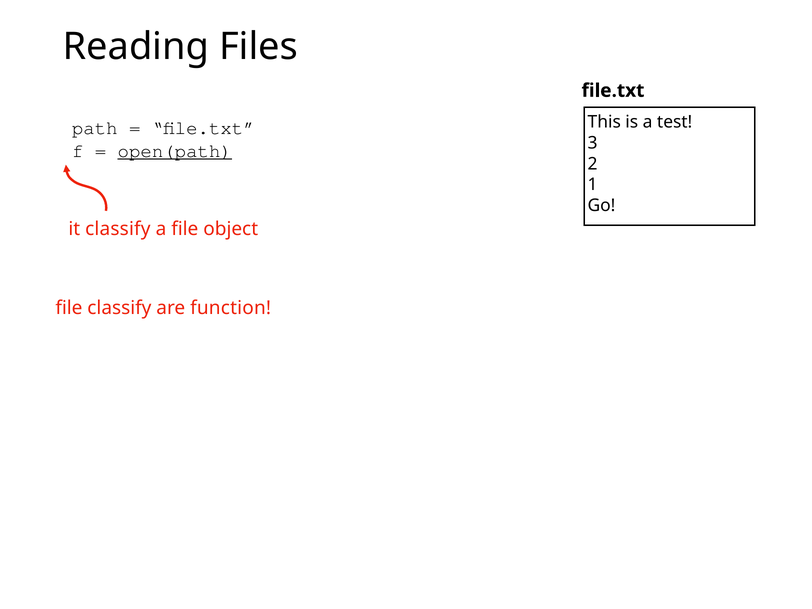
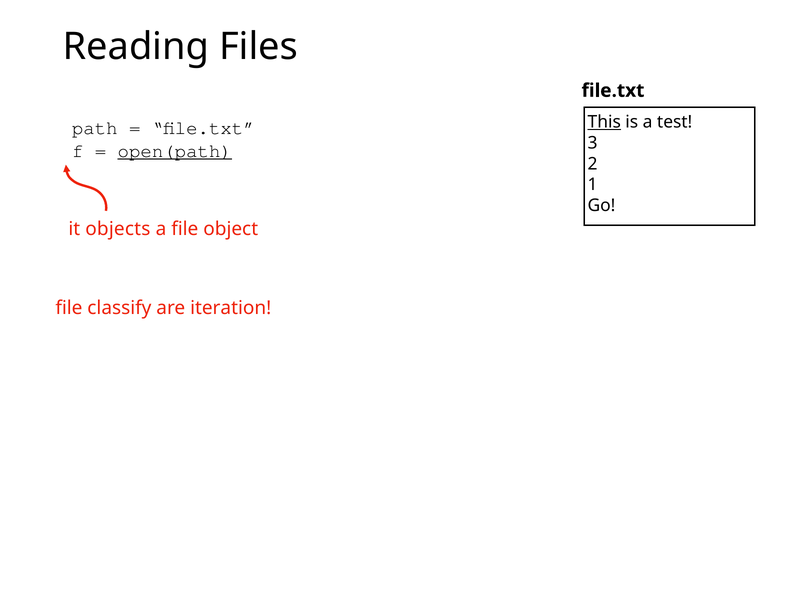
This underline: none -> present
it classify: classify -> objects
function: function -> iteration
